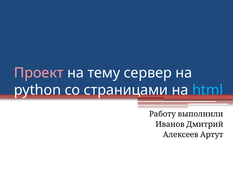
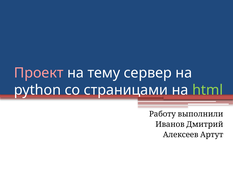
html colour: light blue -> light green
